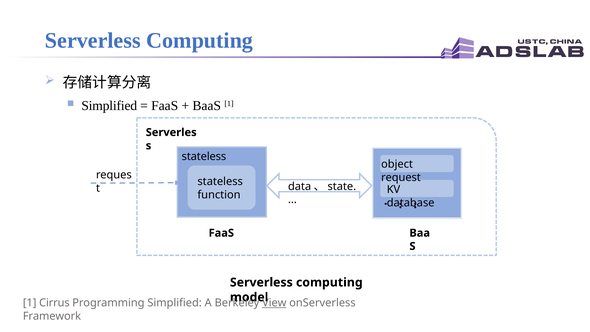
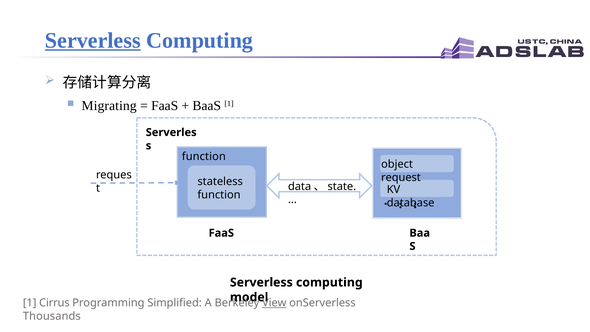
Serverless at (93, 41) underline: none -> present
Simplified at (109, 106): Simplified -> Migrating
stateless at (204, 156): stateless -> function
Framework: Framework -> Thousands
